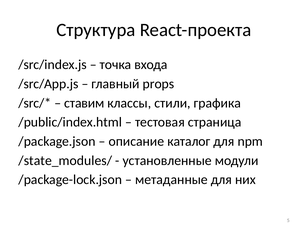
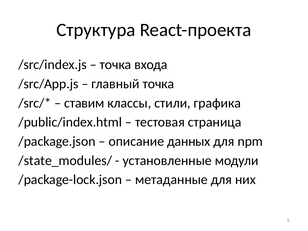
главный props: props -> точка
каталог: каталог -> данных
